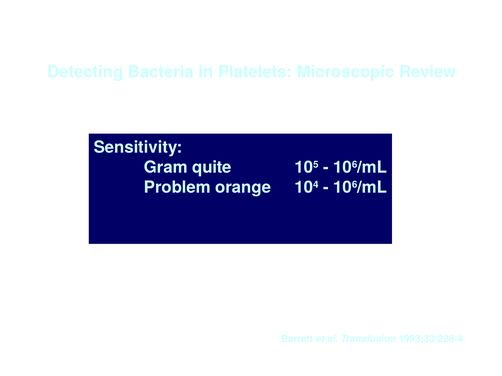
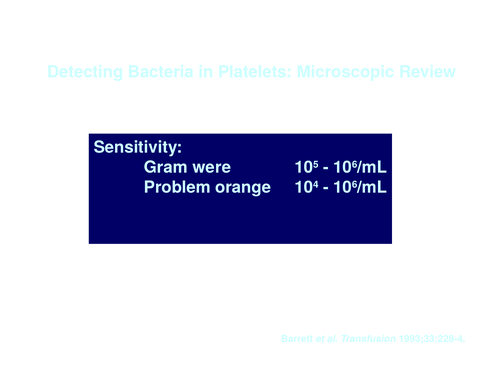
quite: quite -> were
